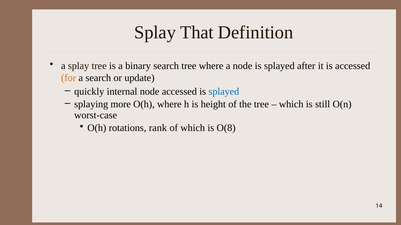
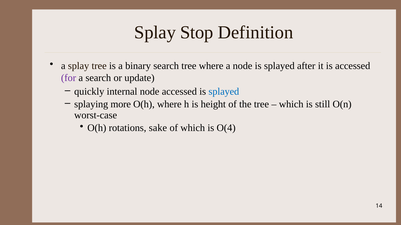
That: That -> Stop
for colour: orange -> purple
rank: rank -> sake
O(8: O(8 -> O(4
